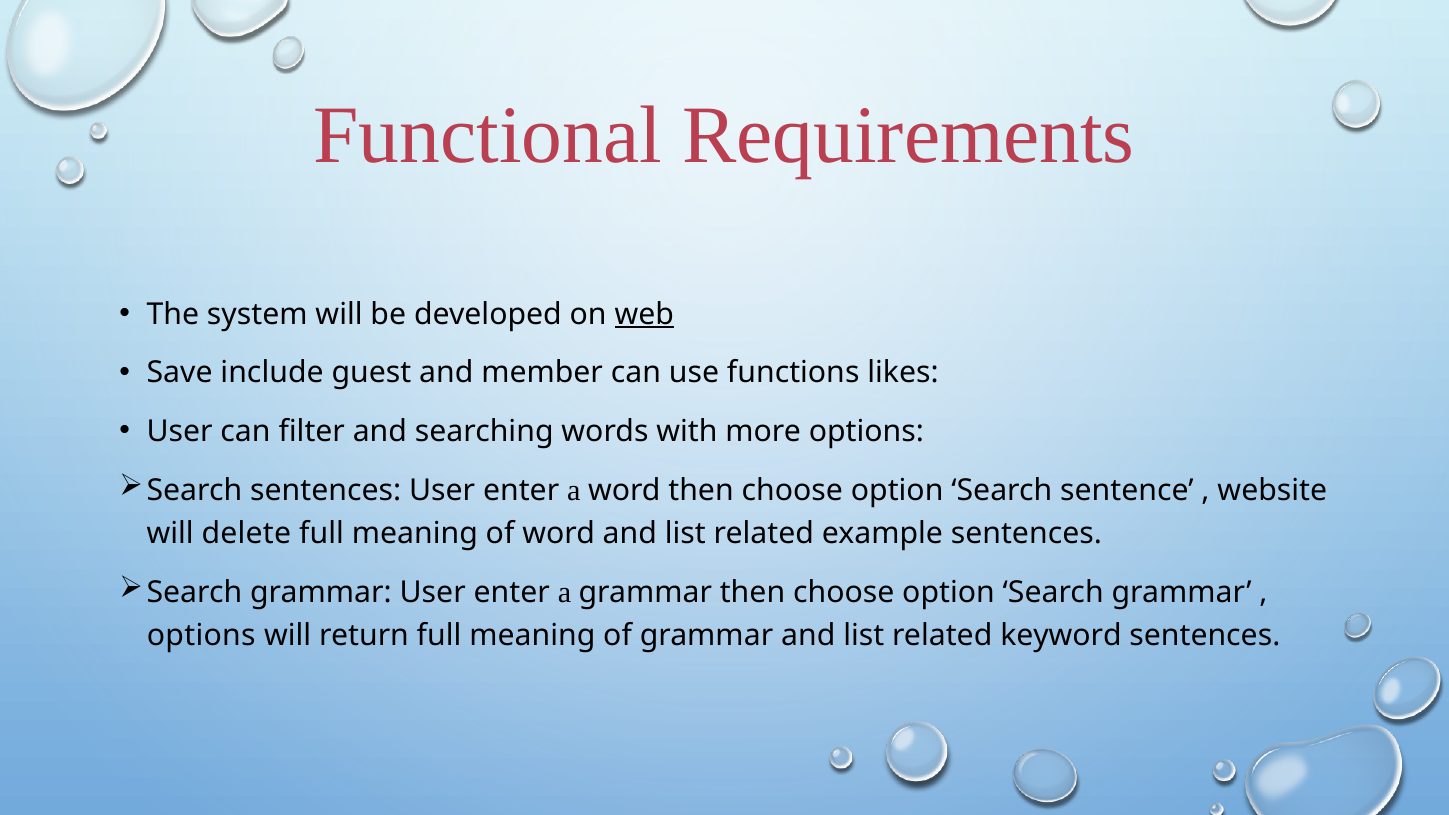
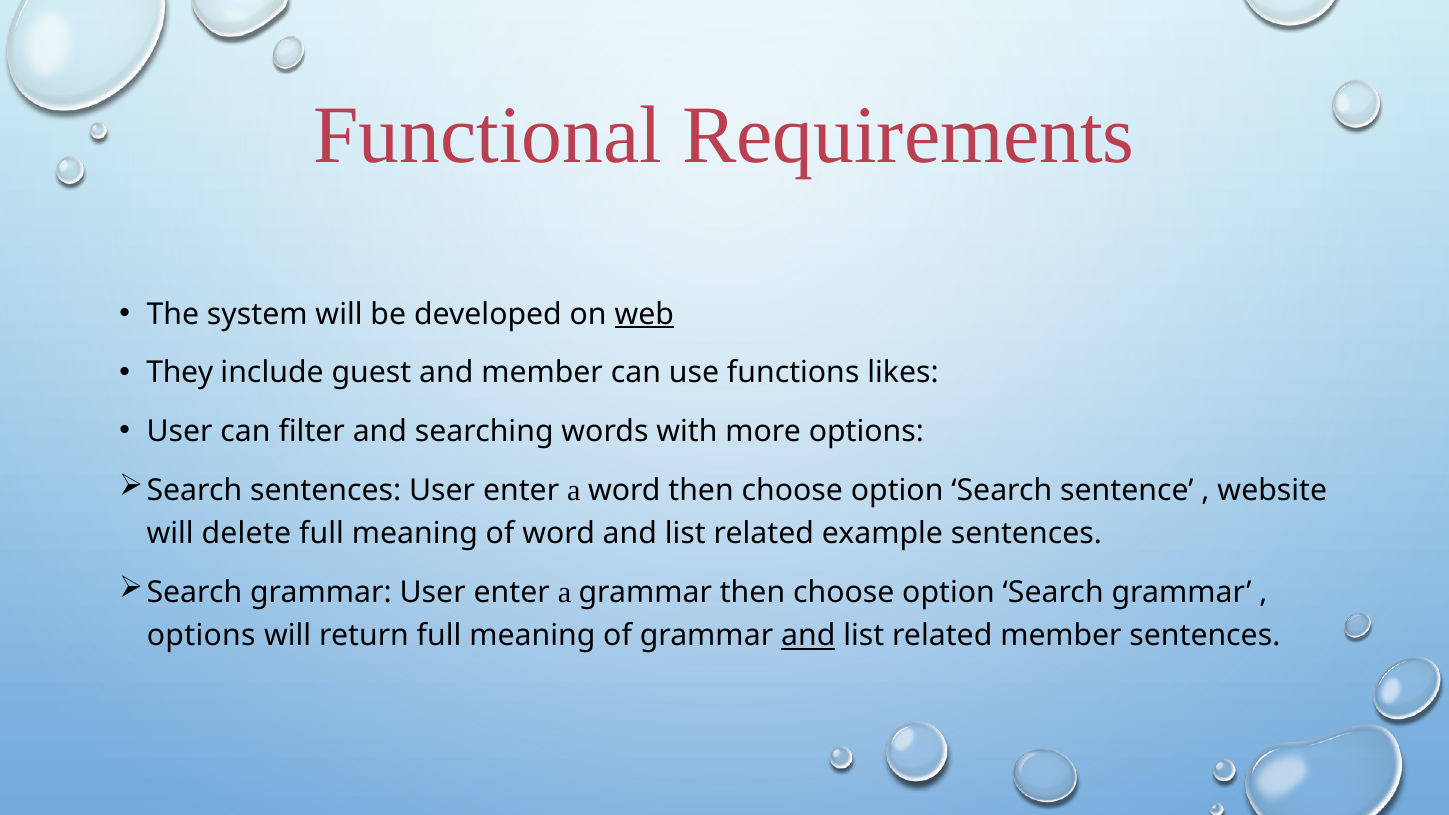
Save: Save -> They
and at (808, 636) underline: none -> present
related keyword: keyword -> member
